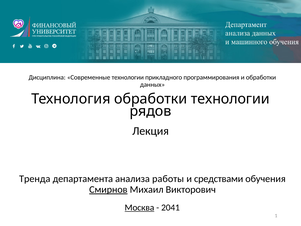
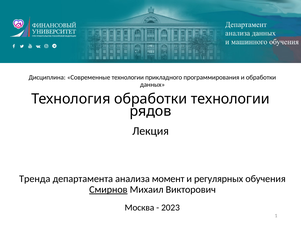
работы: работы -> момент
средствами: средствами -> регулярных
Москва underline: present -> none
2041: 2041 -> 2023
